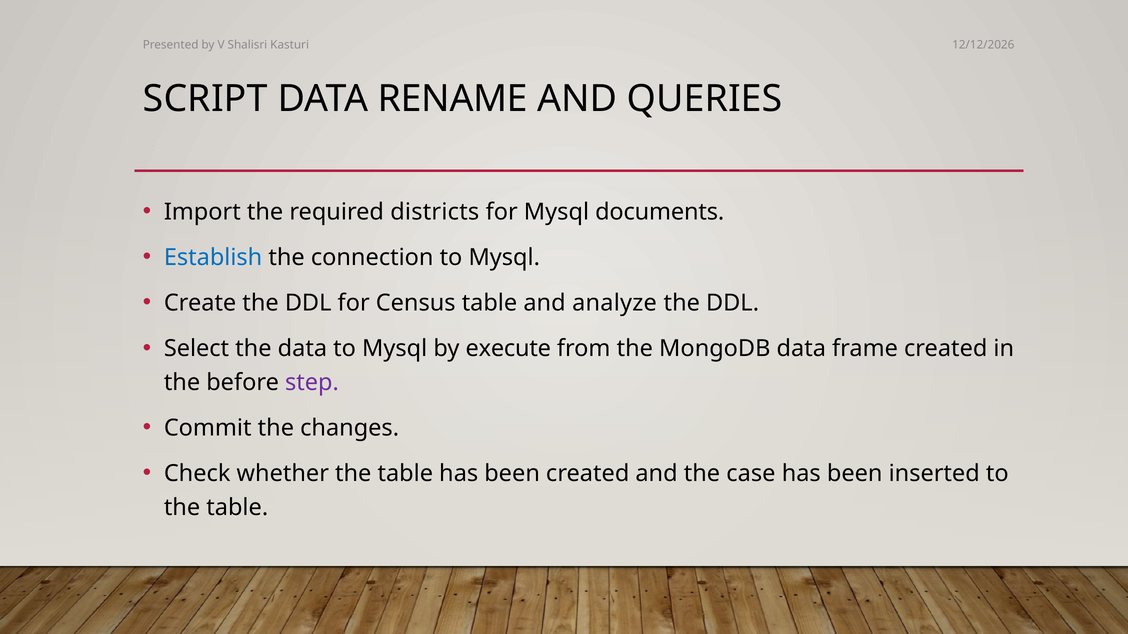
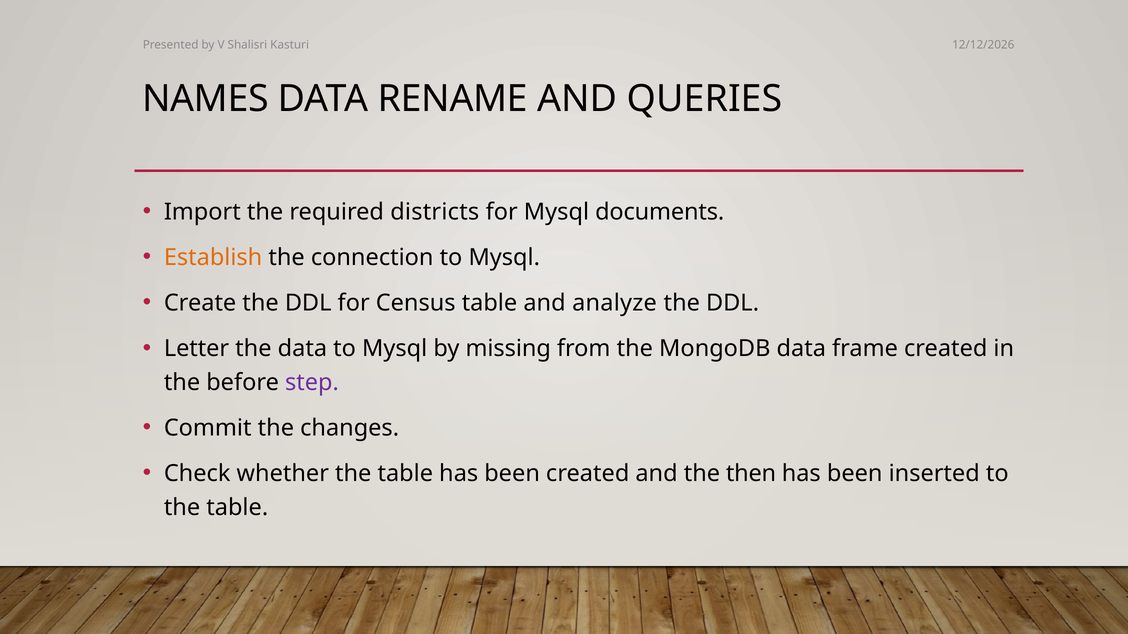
SCRIPT: SCRIPT -> NAMES
Establish colour: blue -> orange
Select: Select -> Letter
execute: execute -> missing
case: case -> then
